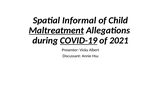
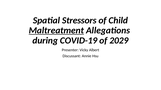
Informal: Informal -> Stressors
COVID-19 underline: present -> none
2021: 2021 -> 2029
